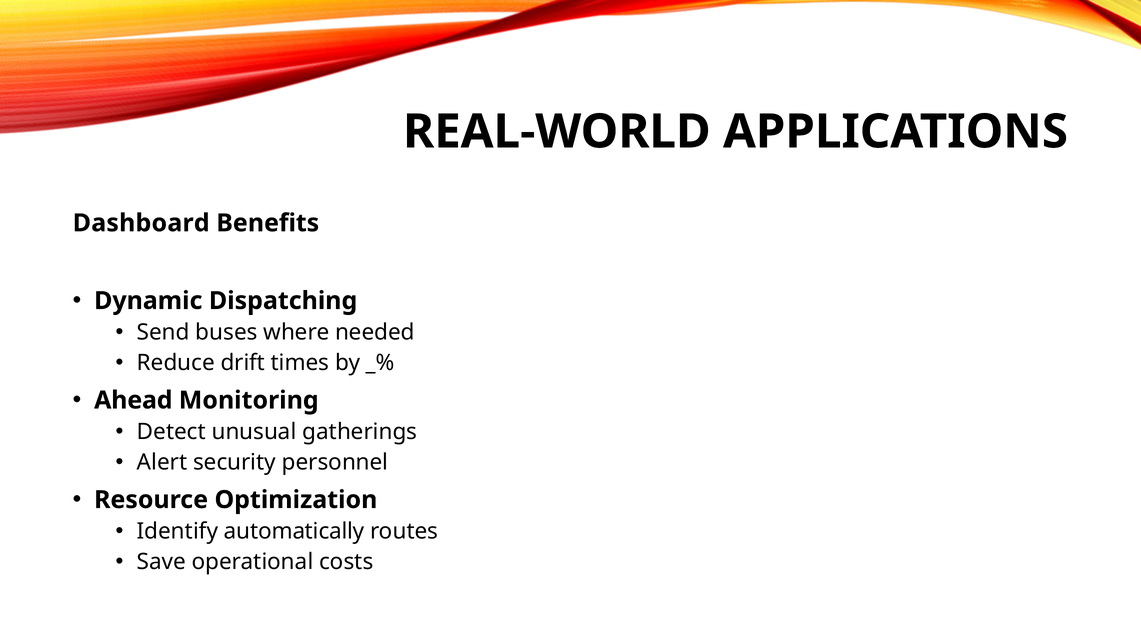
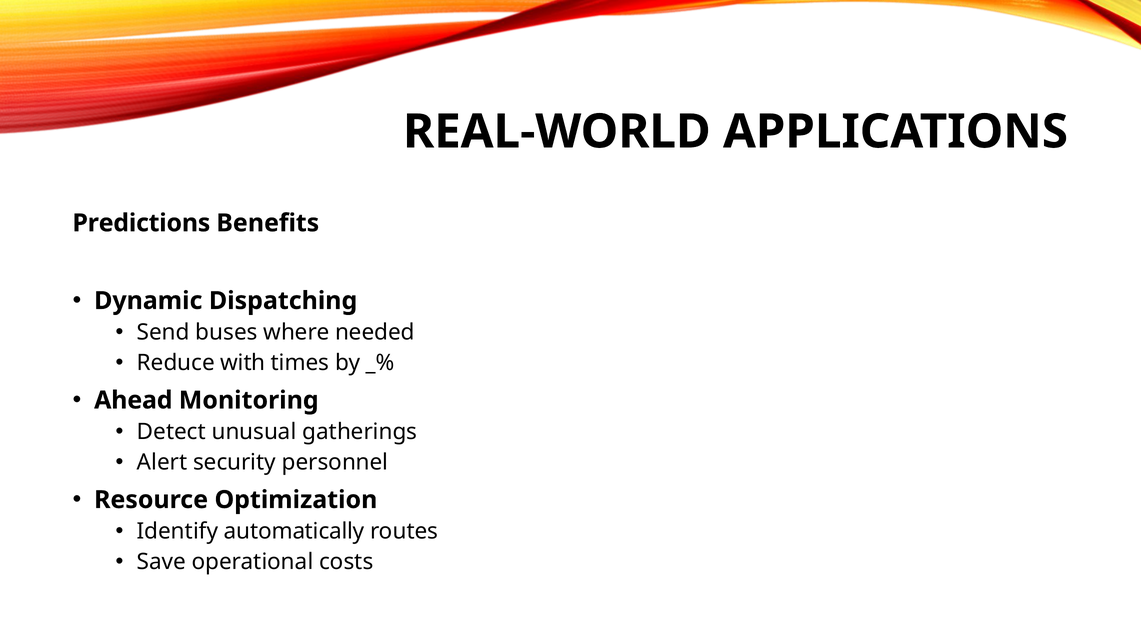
Dashboard: Dashboard -> Predictions
drift: drift -> with
